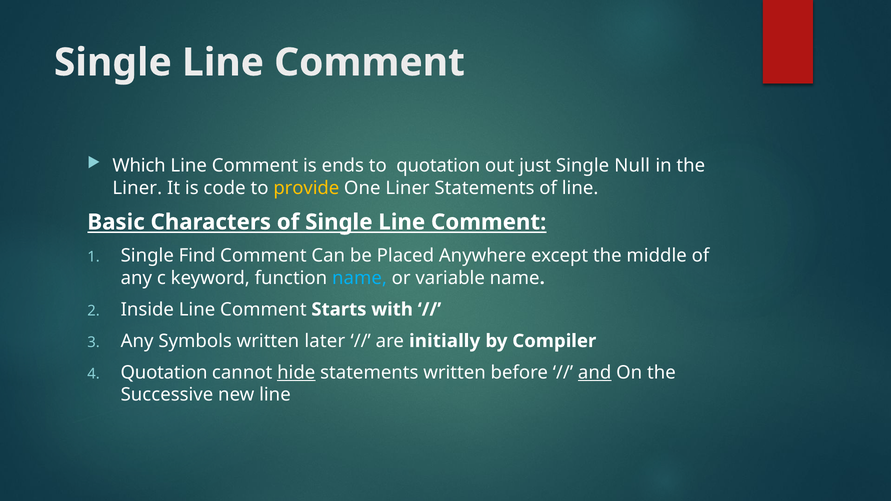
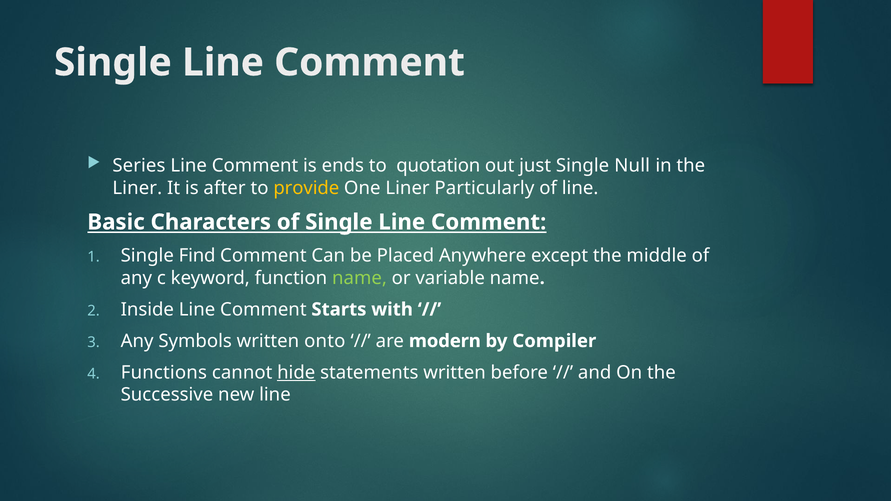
Which: Which -> Series
code: code -> after
Liner Statements: Statements -> Particularly
name at (359, 278) colour: light blue -> light green
later: later -> onto
initially: initially -> modern
Quotation at (164, 373): Quotation -> Functions
and underline: present -> none
